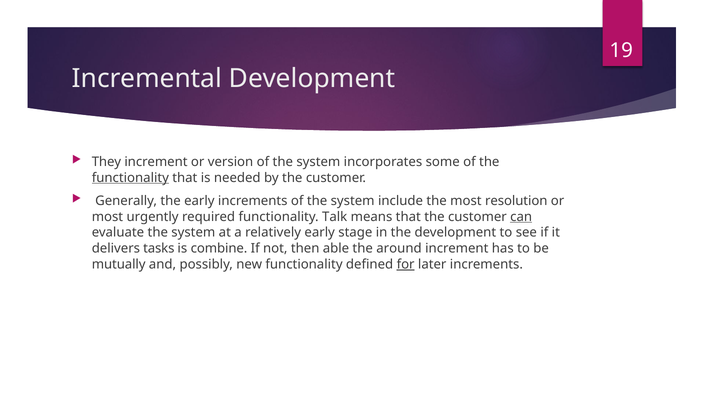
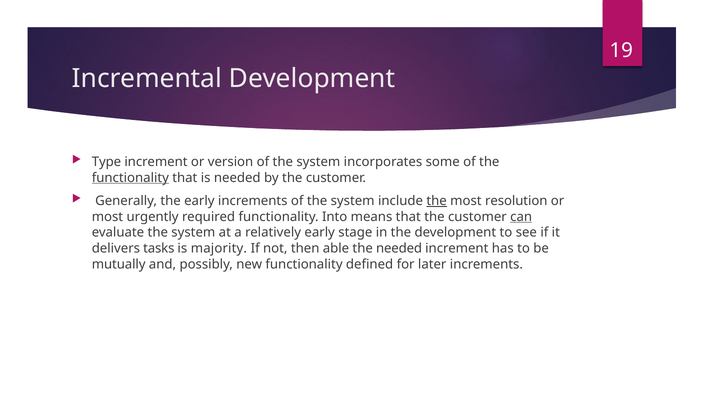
They: They -> Type
the at (437, 201) underline: none -> present
Talk: Talk -> Into
combine: combine -> majority
the around: around -> needed
for underline: present -> none
